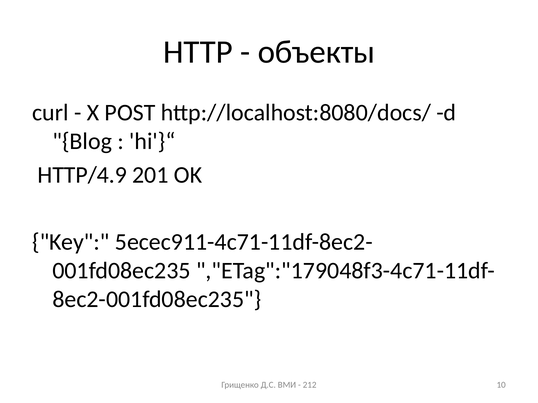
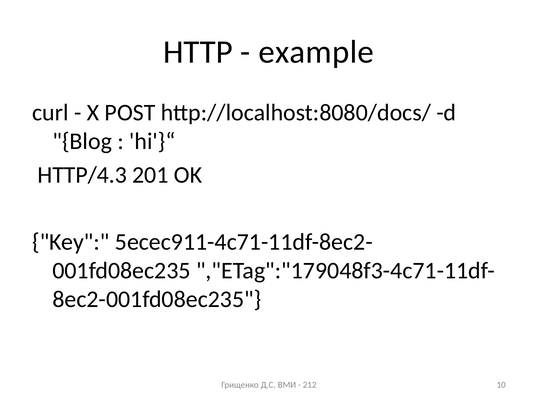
объекты: объекты -> example
HTTP/4.9: HTTP/4.9 -> HTTP/4.3
